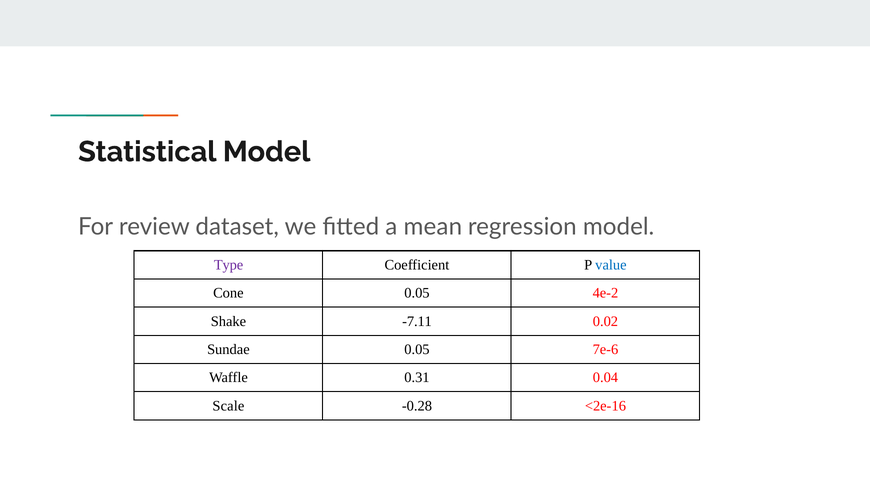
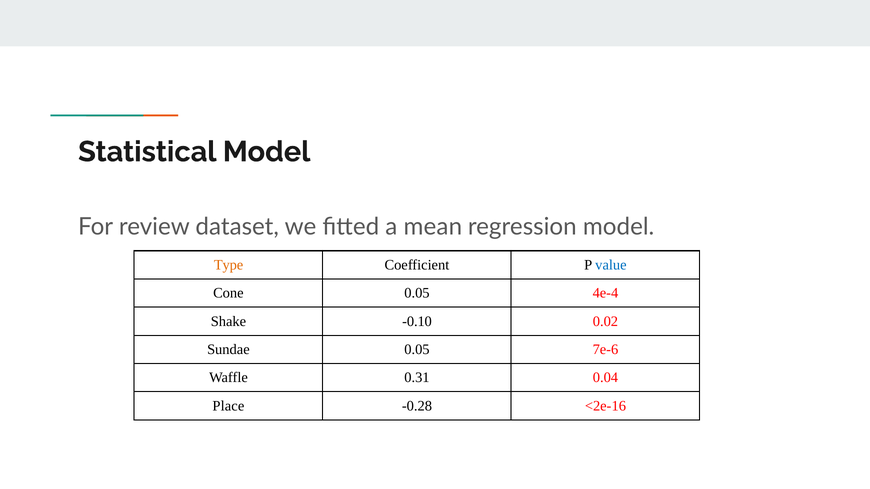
Type colour: purple -> orange
4e-2: 4e-2 -> 4e-4
-7.11: -7.11 -> -0.10
Scale: Scale -> Place
